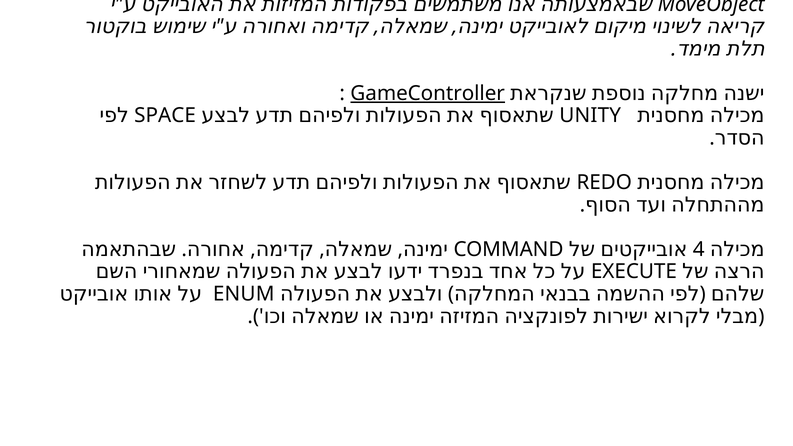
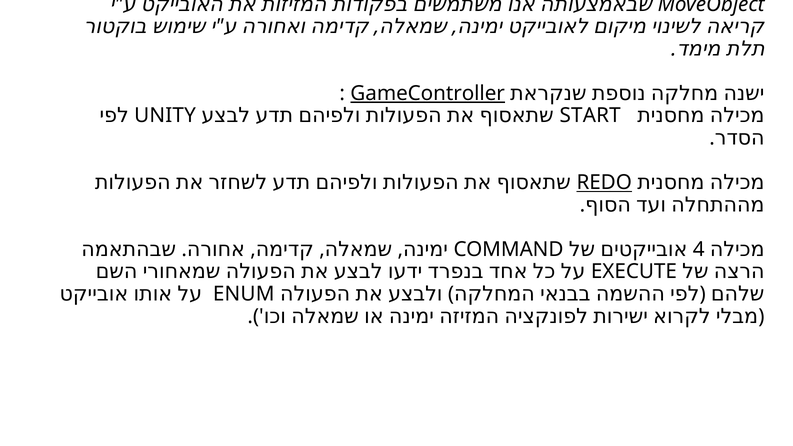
SPACE: SPACE -> UNITY
UNITY: UNITY -> START
REDO underline: none -> present
